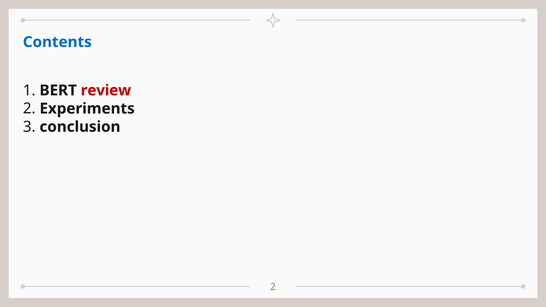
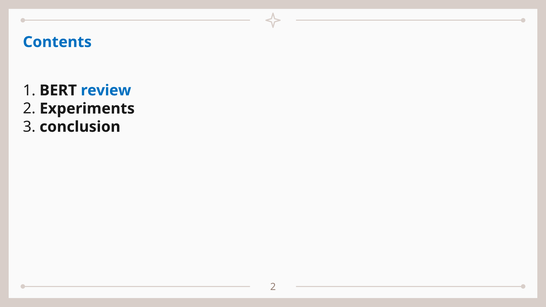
review colour: red -> blue
